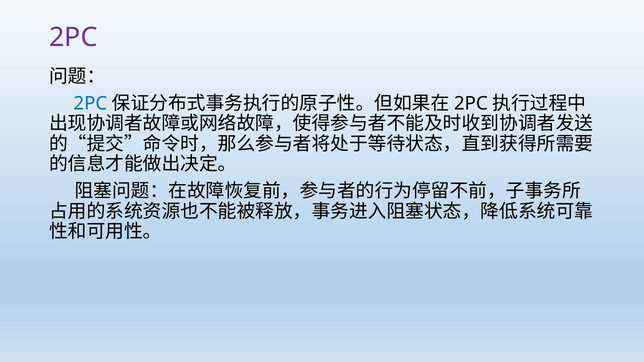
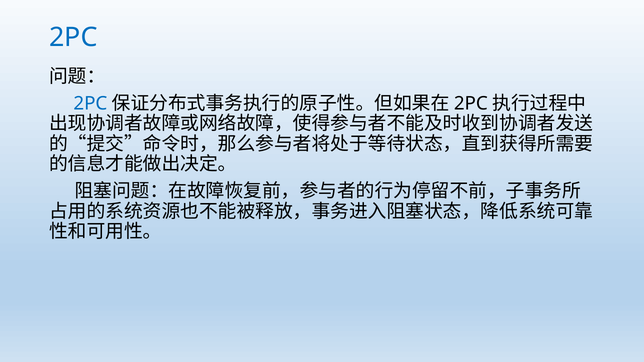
2PC at (73, 37) colour: purple -> blue
